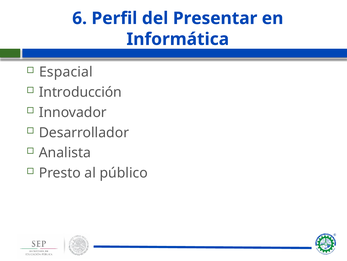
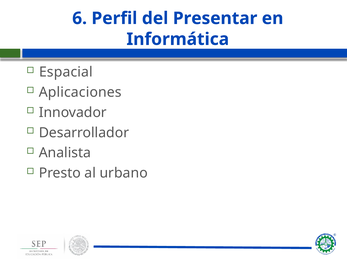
Introducción: Introducción -> Aplicaciones
público: público -> urbano
